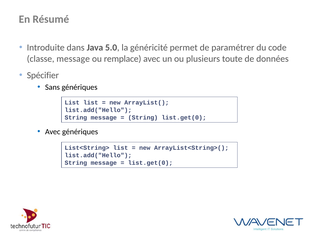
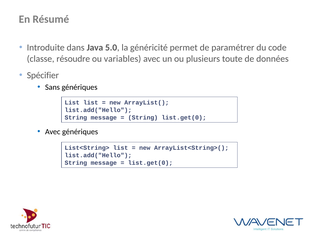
classe message: message -> résoudre
remplace: remplace -> variables
